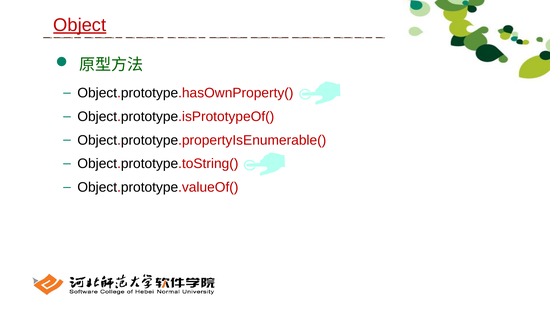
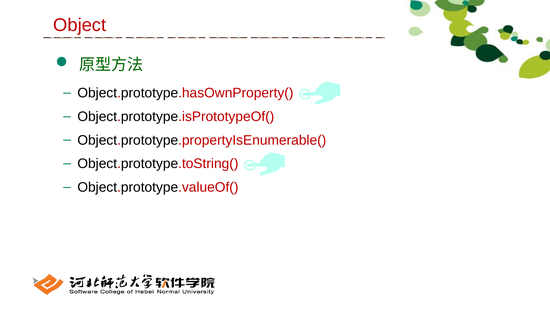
Object underline: present -> none
